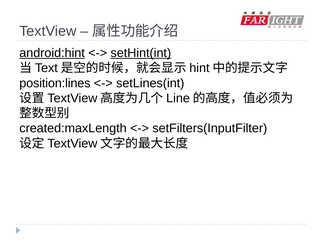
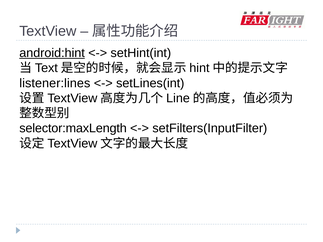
setHint(int underline: present -> none
position:lines: position:lines -> listener:lines
created:maxLength: created:maxLength -> selector:maxLength
